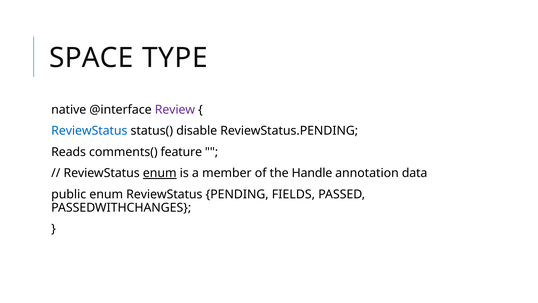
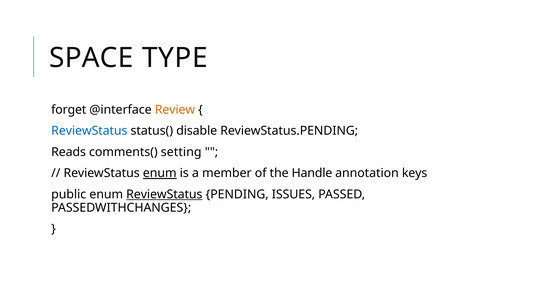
native: native -> forget
Review colour: purple -> orange
feature: feature -> setting
data: data -> keys
ReviewStatus at (164, 194) underline: none -> present
FIELDS: FIELDS -> ISSUES
